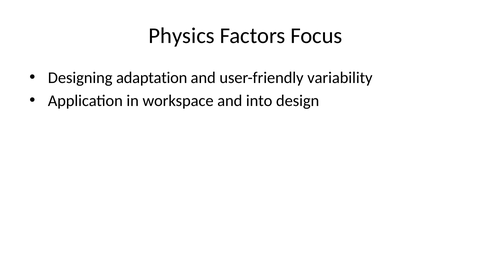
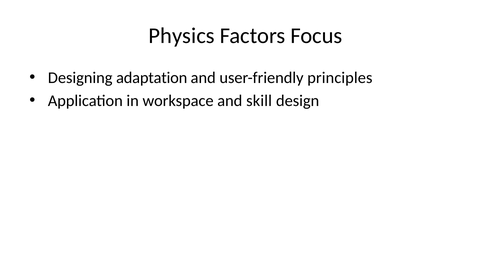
variability: variability -> principles
into: into -> skill
